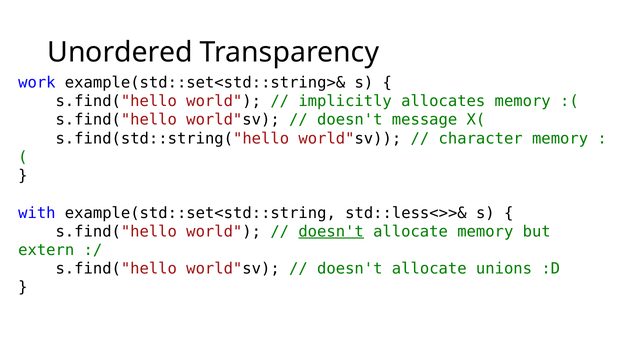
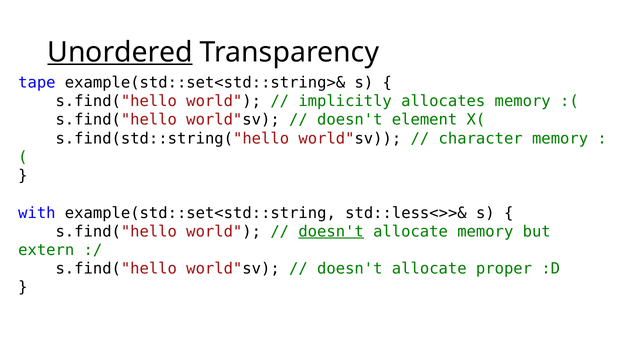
Unordered underline: none -> present
work: work -> tape
message: message -> element
unions: unions -> proper
